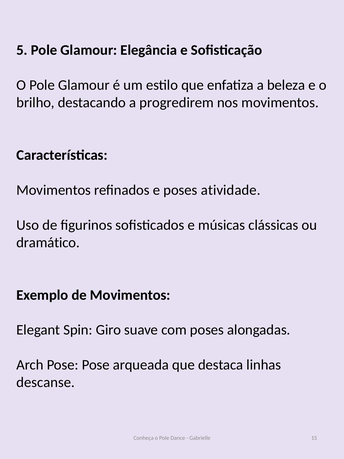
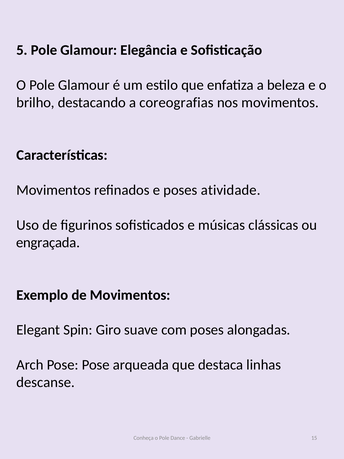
progredirem: progredirem -> coreografias
dramático: dramático -> engraçada
